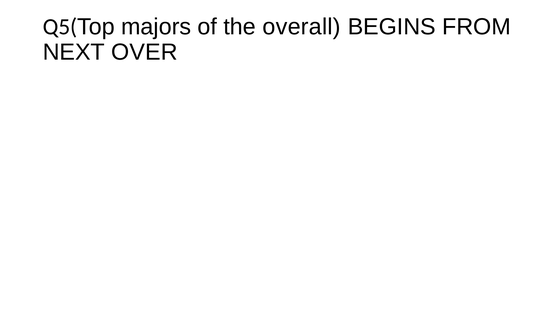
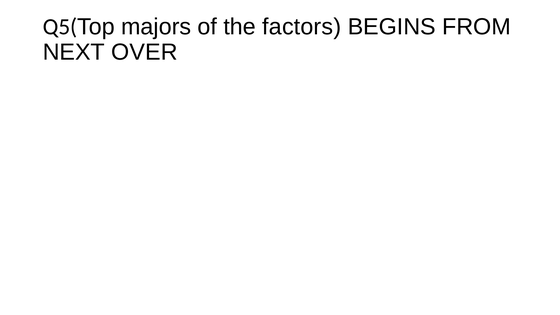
overall: overall -> factors
